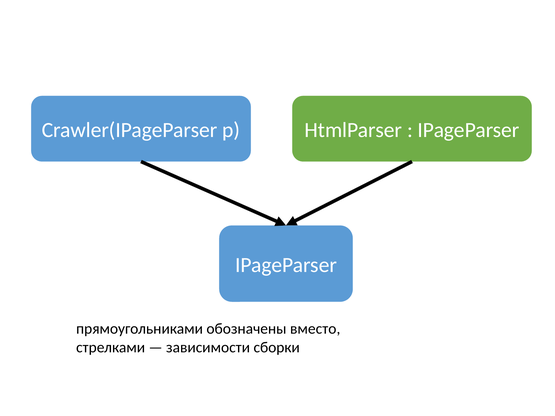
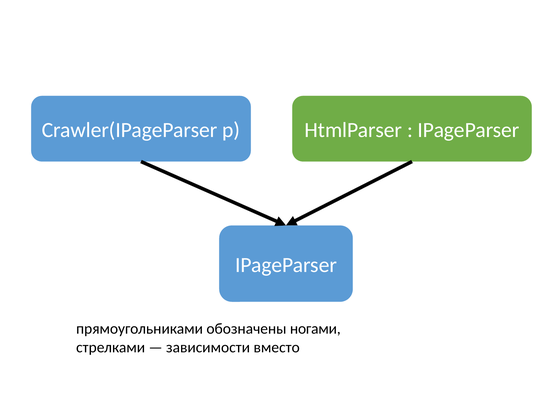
вместо: вместо -> ногами
сборки: сборки -> вместо
